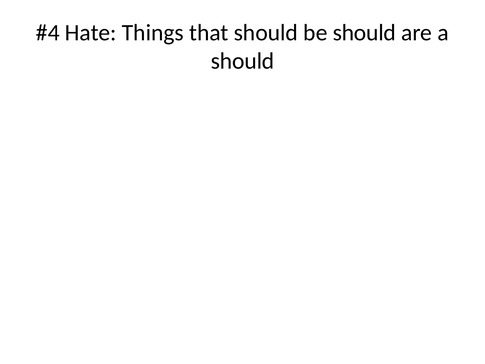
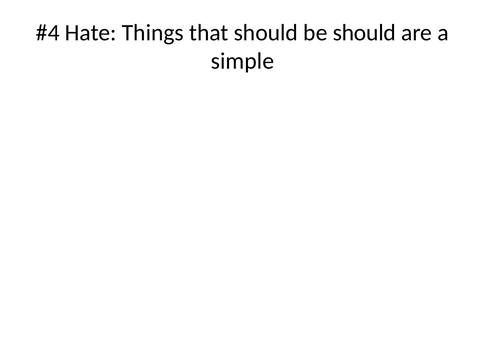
should at (243, 61): should -> simple
